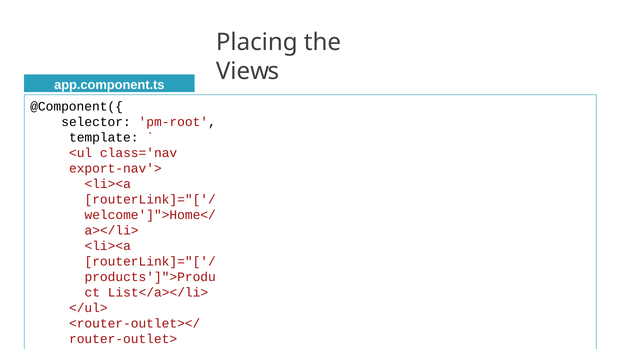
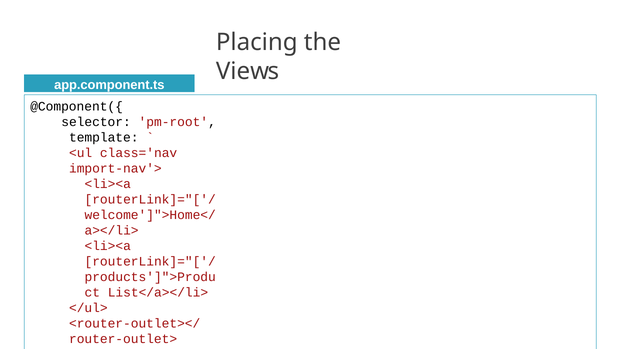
export-nav'>: export-nav'> -> import-nav'>
